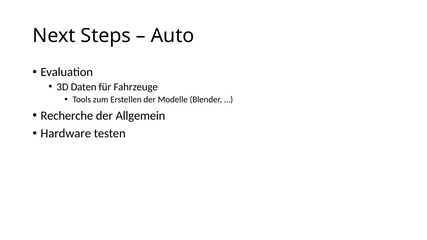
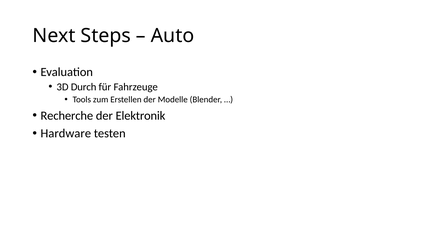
Daten: Daten -> Durch
Allgemein: Allgemein -> Elektronik
